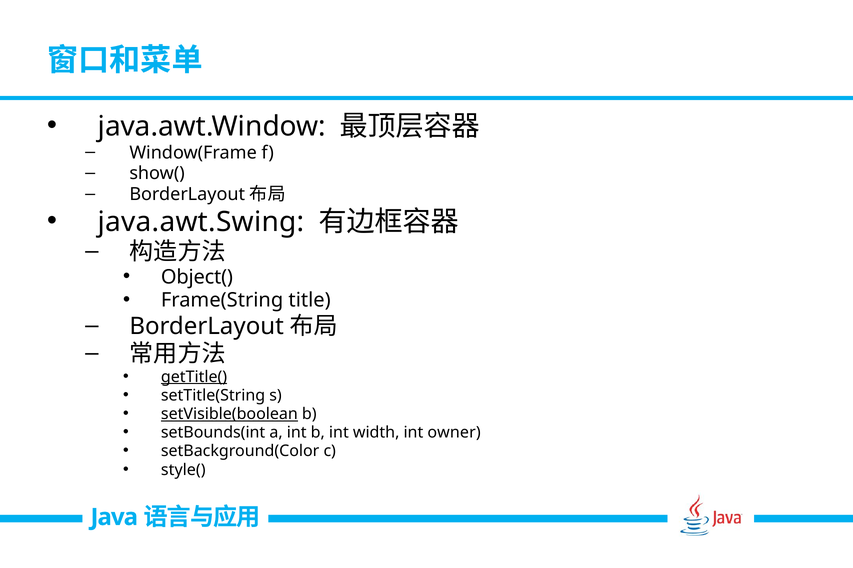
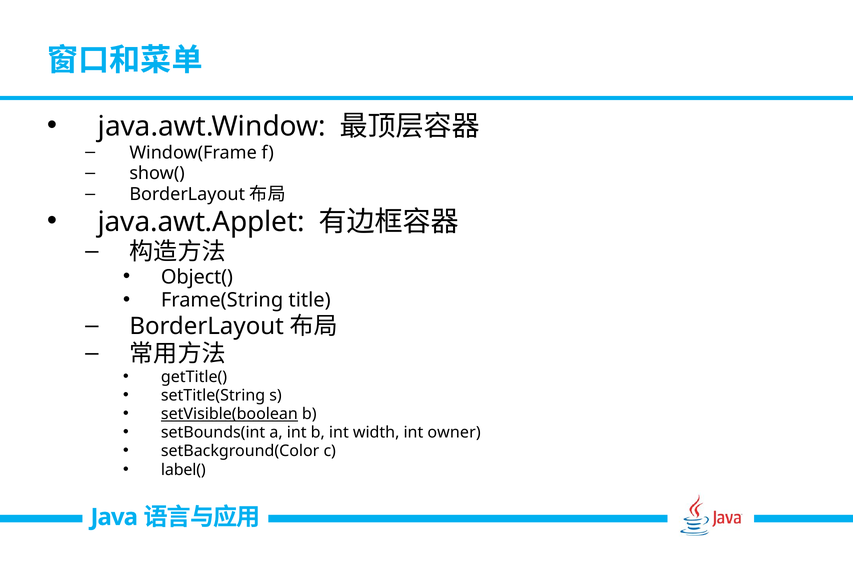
java.awt.Swing: java.awt.Swing -> java.awt.Applet
getTitle( underline: present -> none
style(: style( -> label(
